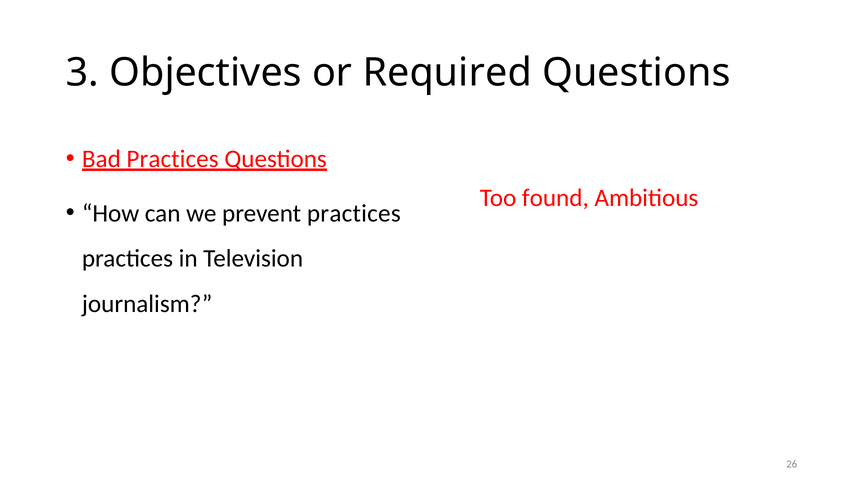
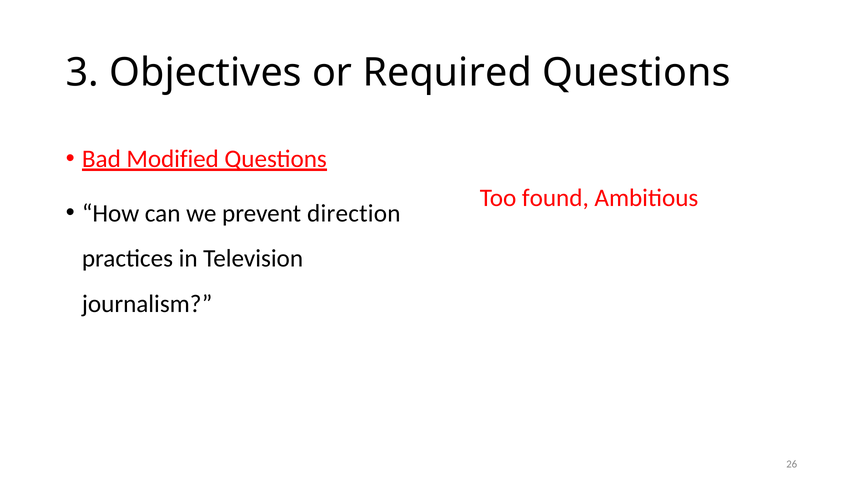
Bad Practices: Practices -> Modified
prevent practices: practices -> direction
